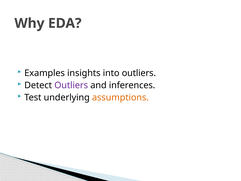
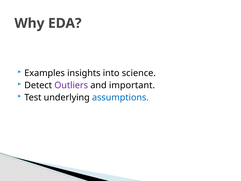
into outliers: outliers -> science
inferences: inferences -> important
assumptions colour: orange -> blue
